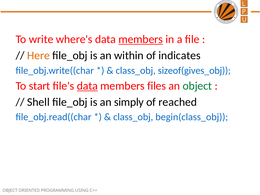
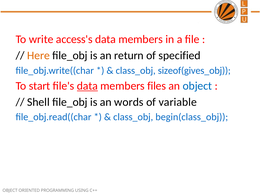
where's: where's -> access's
members at (141, 39) underline: present -> none
within: within -> return
indicates: indicates -> specified
object at (197, 86) colour: green -> blue
simply: simply -> words
reached: reached -> variable
